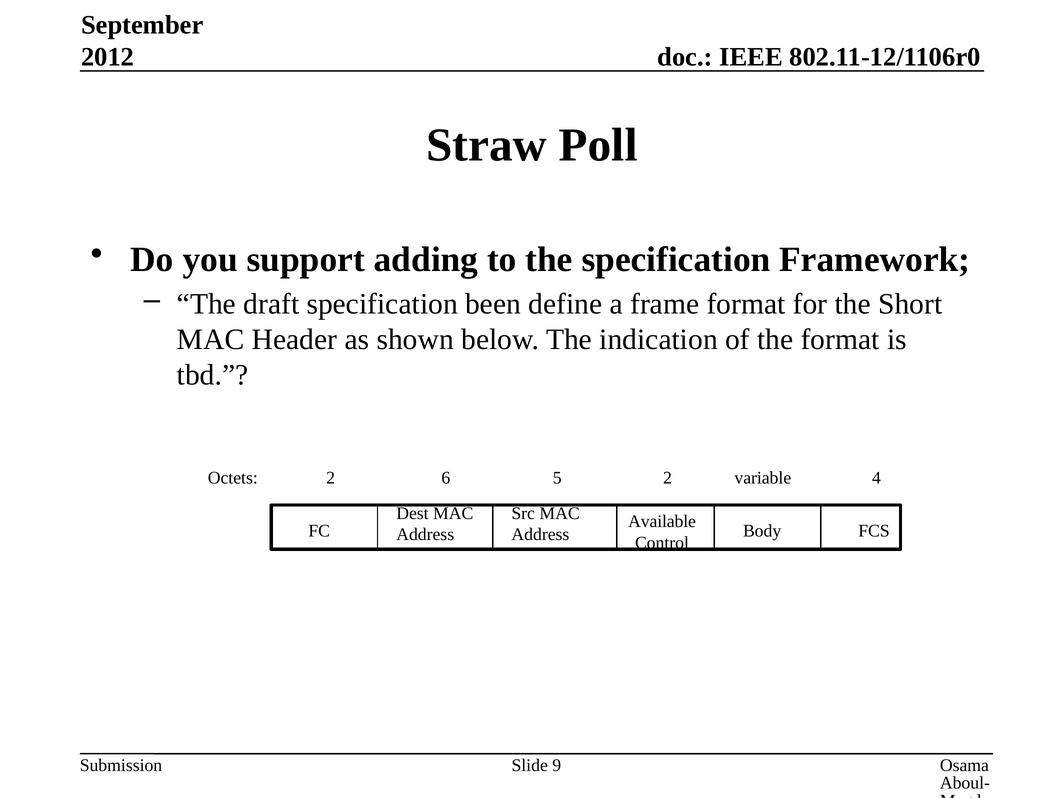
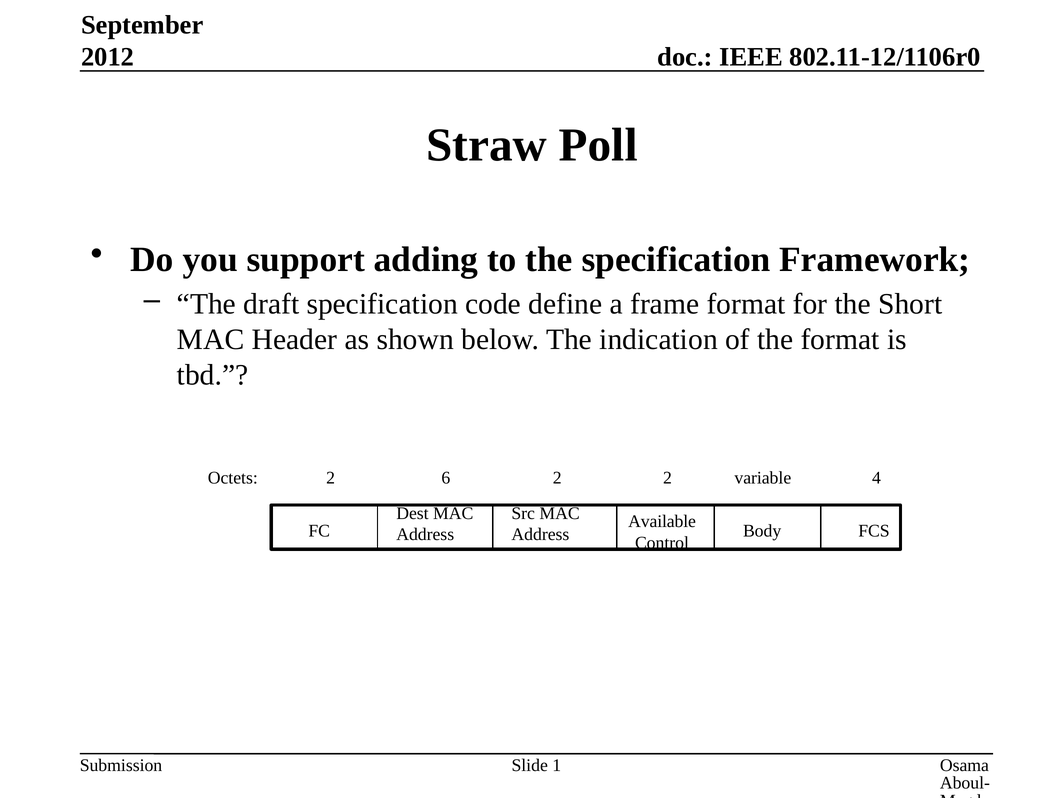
been: been -> code
6 5: 5 -> 2
9: 9 -> 1
